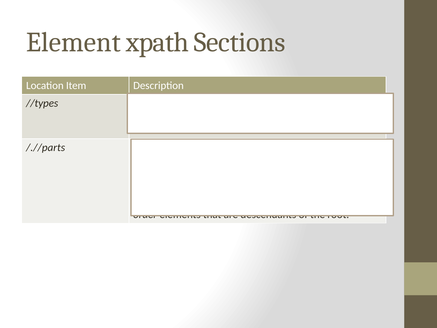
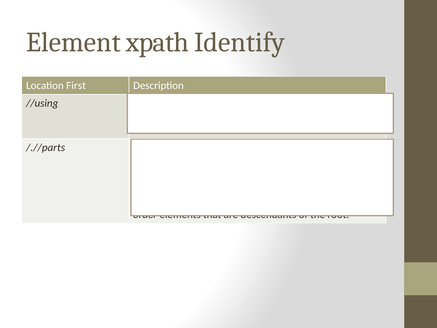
Sections: Sections -> Identify
Item: Item -> First
//types: //types -> //using
